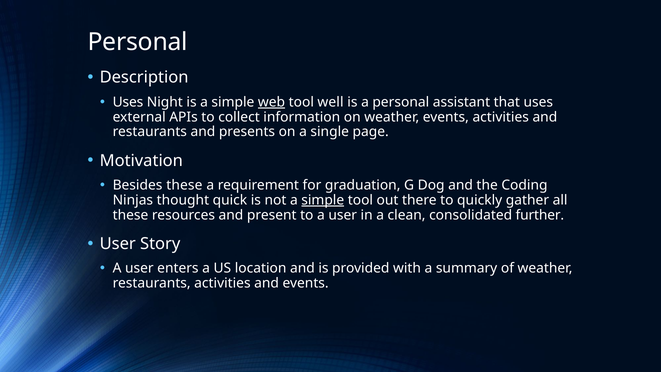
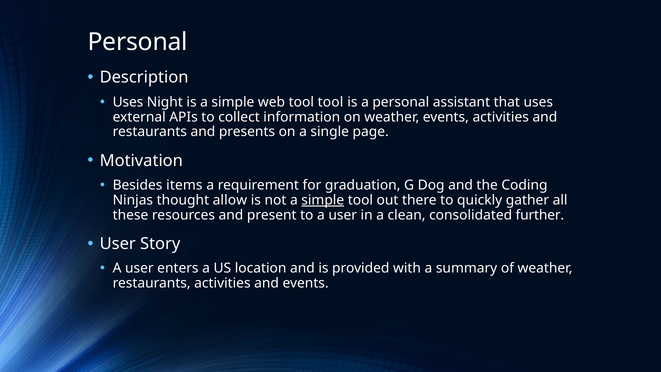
web underline: present -> none
tool well: well -> tool
Besides these: these -> items
quick: quick -> allow
